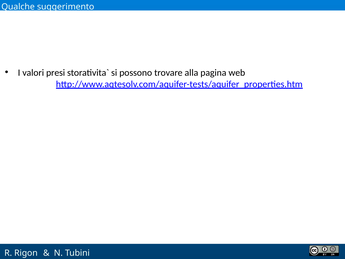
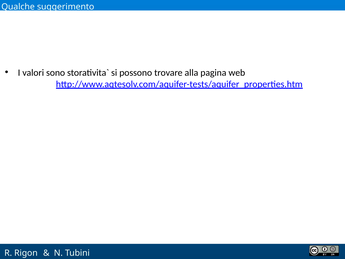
presi: presi -> sono
